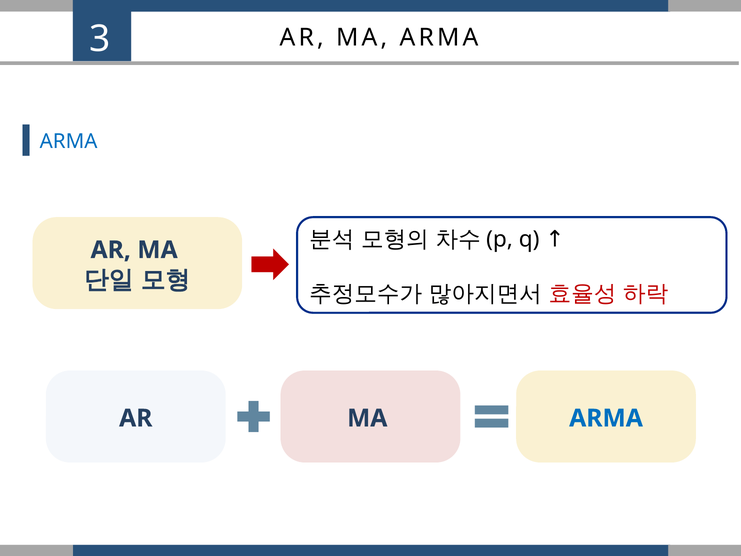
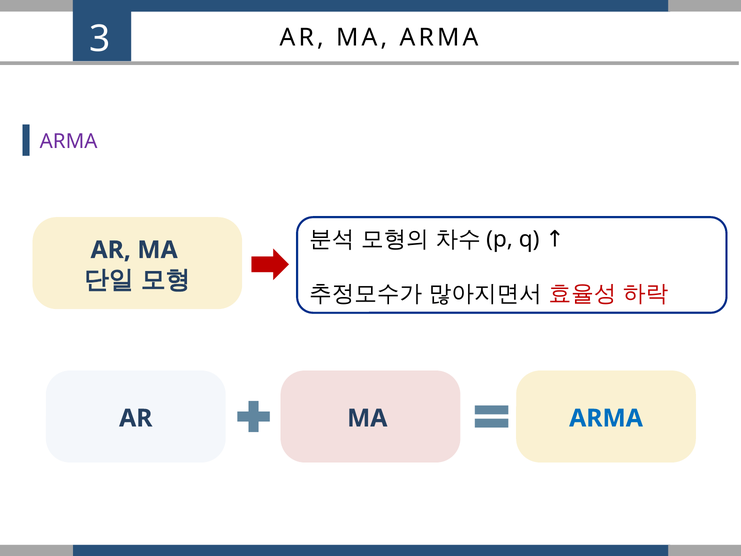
ARMA at (69, 141) colour: blue -> purple
